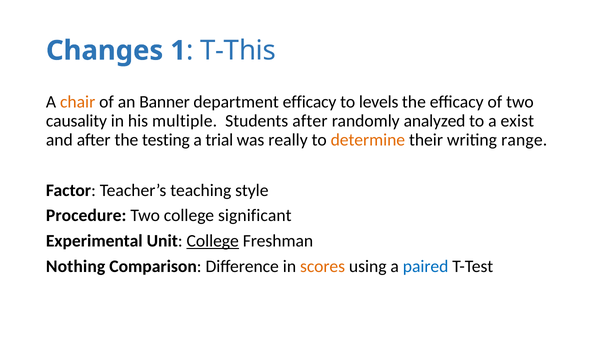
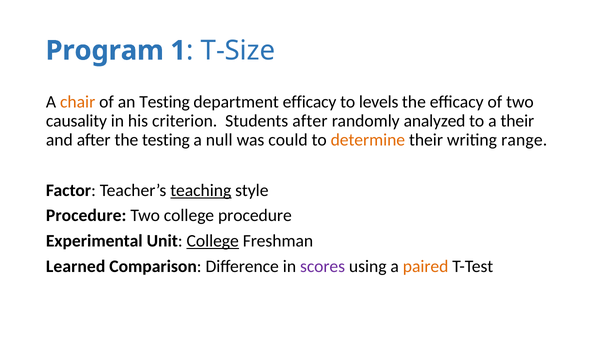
Changes: Changes -> Program
T-This: T-This -> T-Size
an Banner: Banner -> Testing
multiple: multiple -> criterion
a exist: exist -> their
trial: trial -> null
really: really -> could
teaching underline: none -> present
college significant: significant -> procedure
Nothing: Nothing -> Learned
scores colour: orange -> purple
paired colour: blue -> orange
